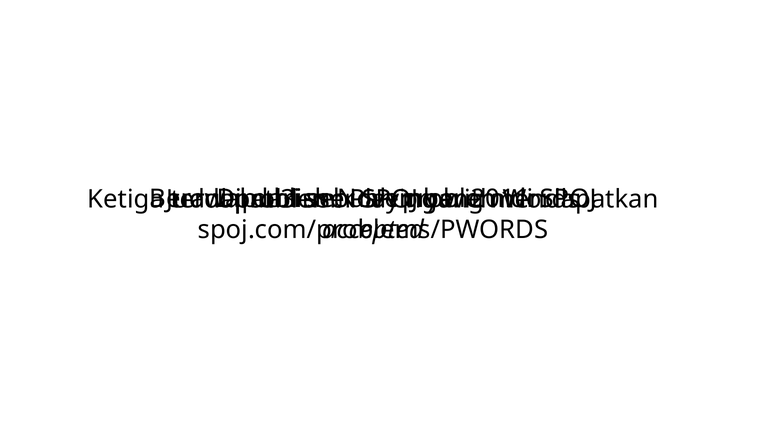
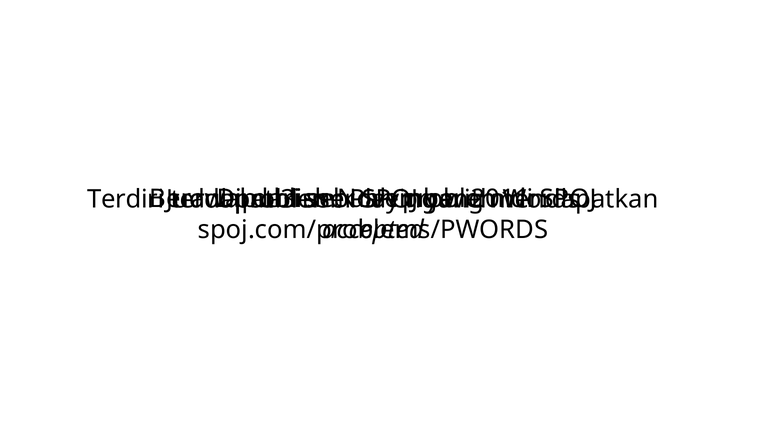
Ketiga: Ketiga -> Terdiri
